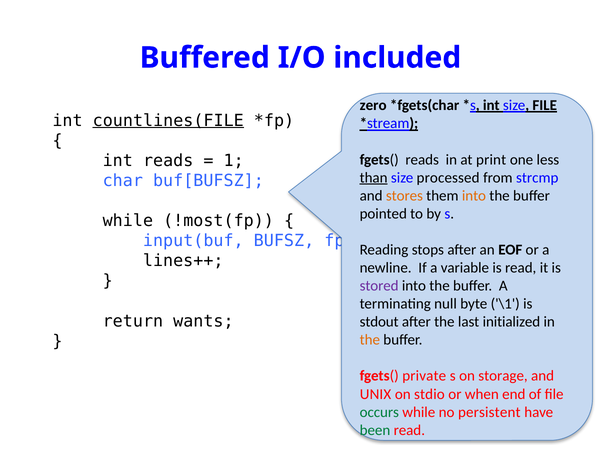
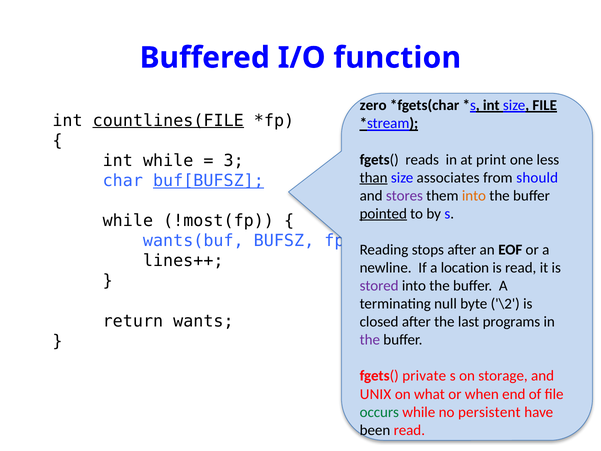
included: included -> function
int reads: reads -> while
1: 1 -> 3
processed: processed -> associates
strcmp: strcmp -> should
buf[BUFSZ underline: none -> present
stores colour: orange -> purple
pointed underline: none -> present
input(buf: input(buf -> wants(buf
variable: variable -> location
\1: \1 -> \2
stdout: stdout -> closed
initialized: initialized -> programs
the at (370, 340) colour: orange -> purple
stdio: stdio -> what
been colour: green -> black
